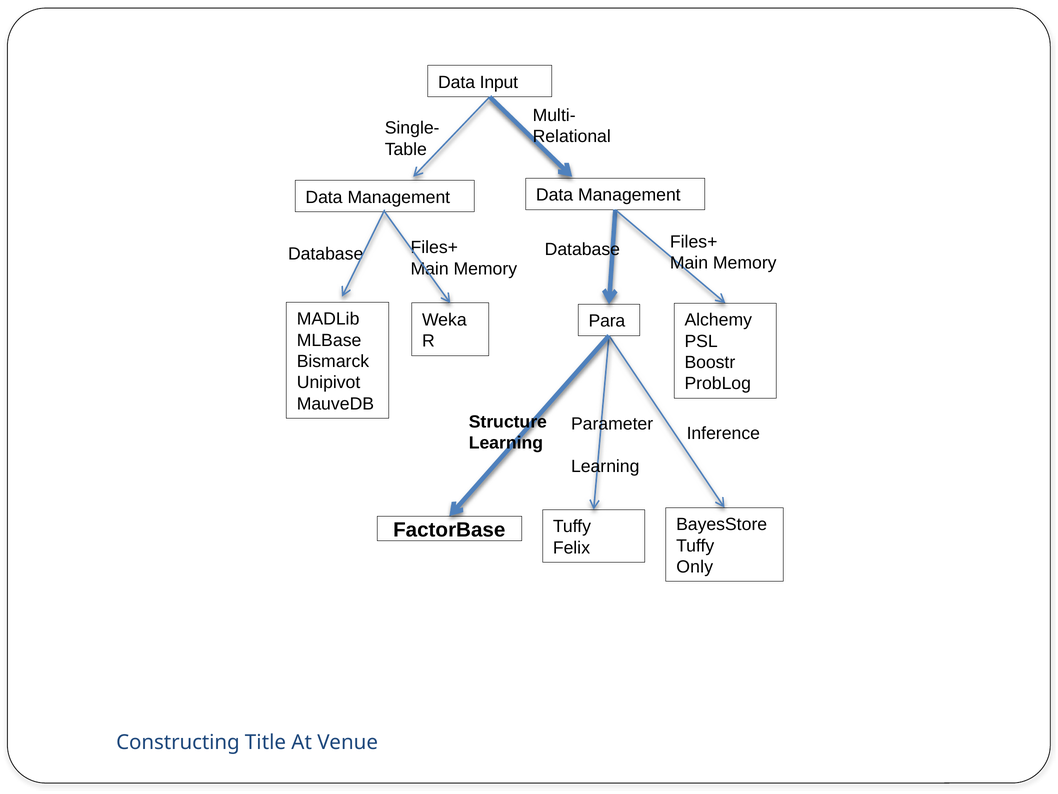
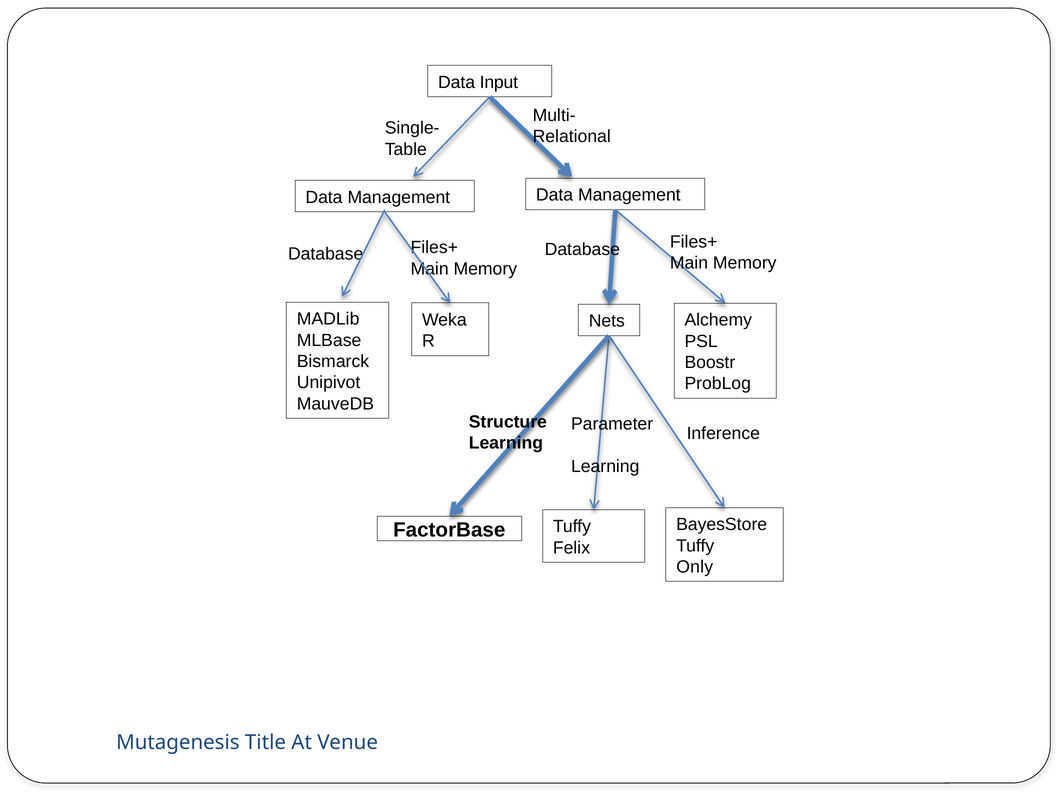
Para: Para -> Nets
Constructing: Constructing -> Mutagenesis
